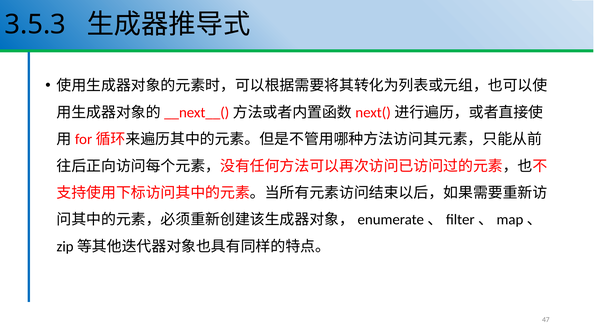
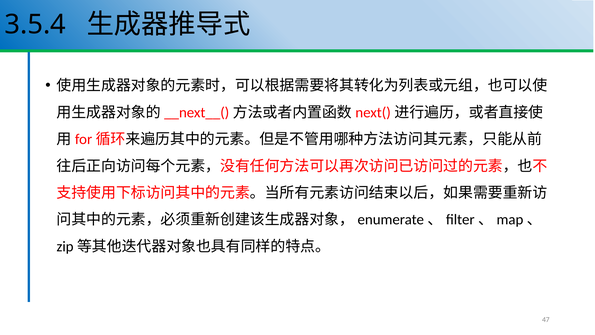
3.5.3: 3.5.3 -> 3.5.4
